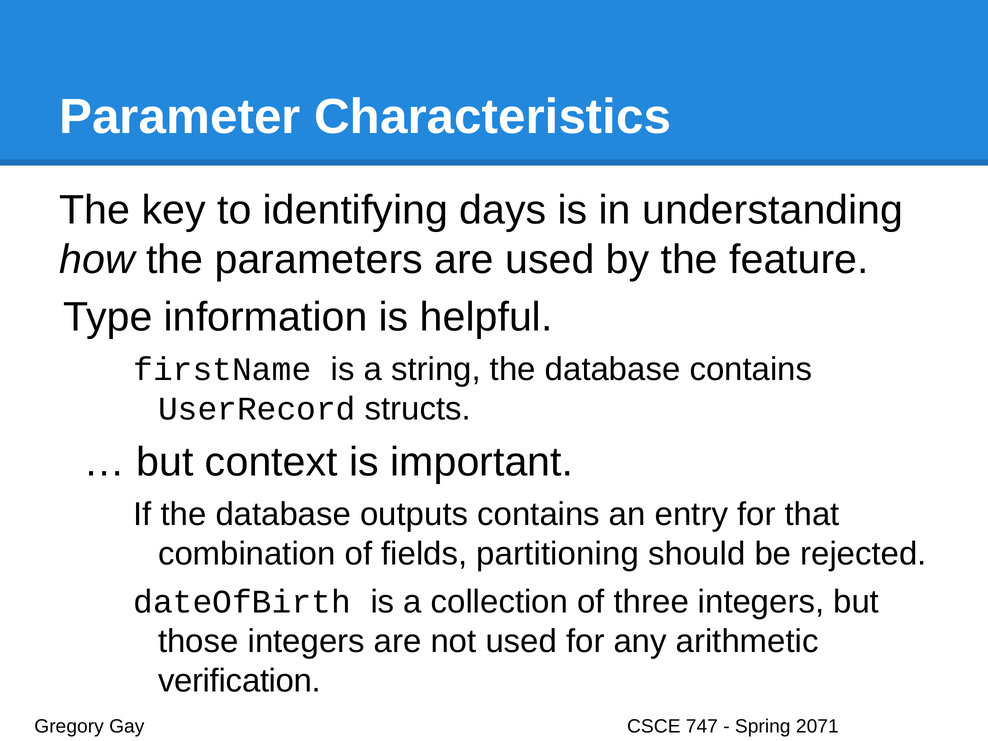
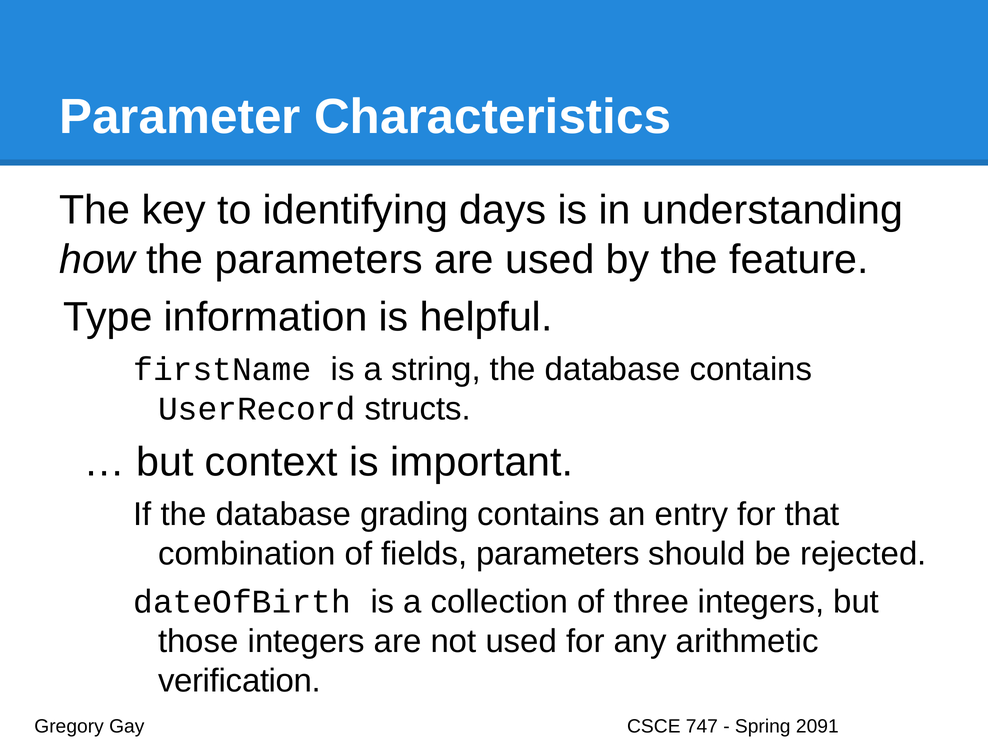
outputs: outputs -> grading
fields partitioning: partitioning -> parameters
2071: 2071 -> 2091
